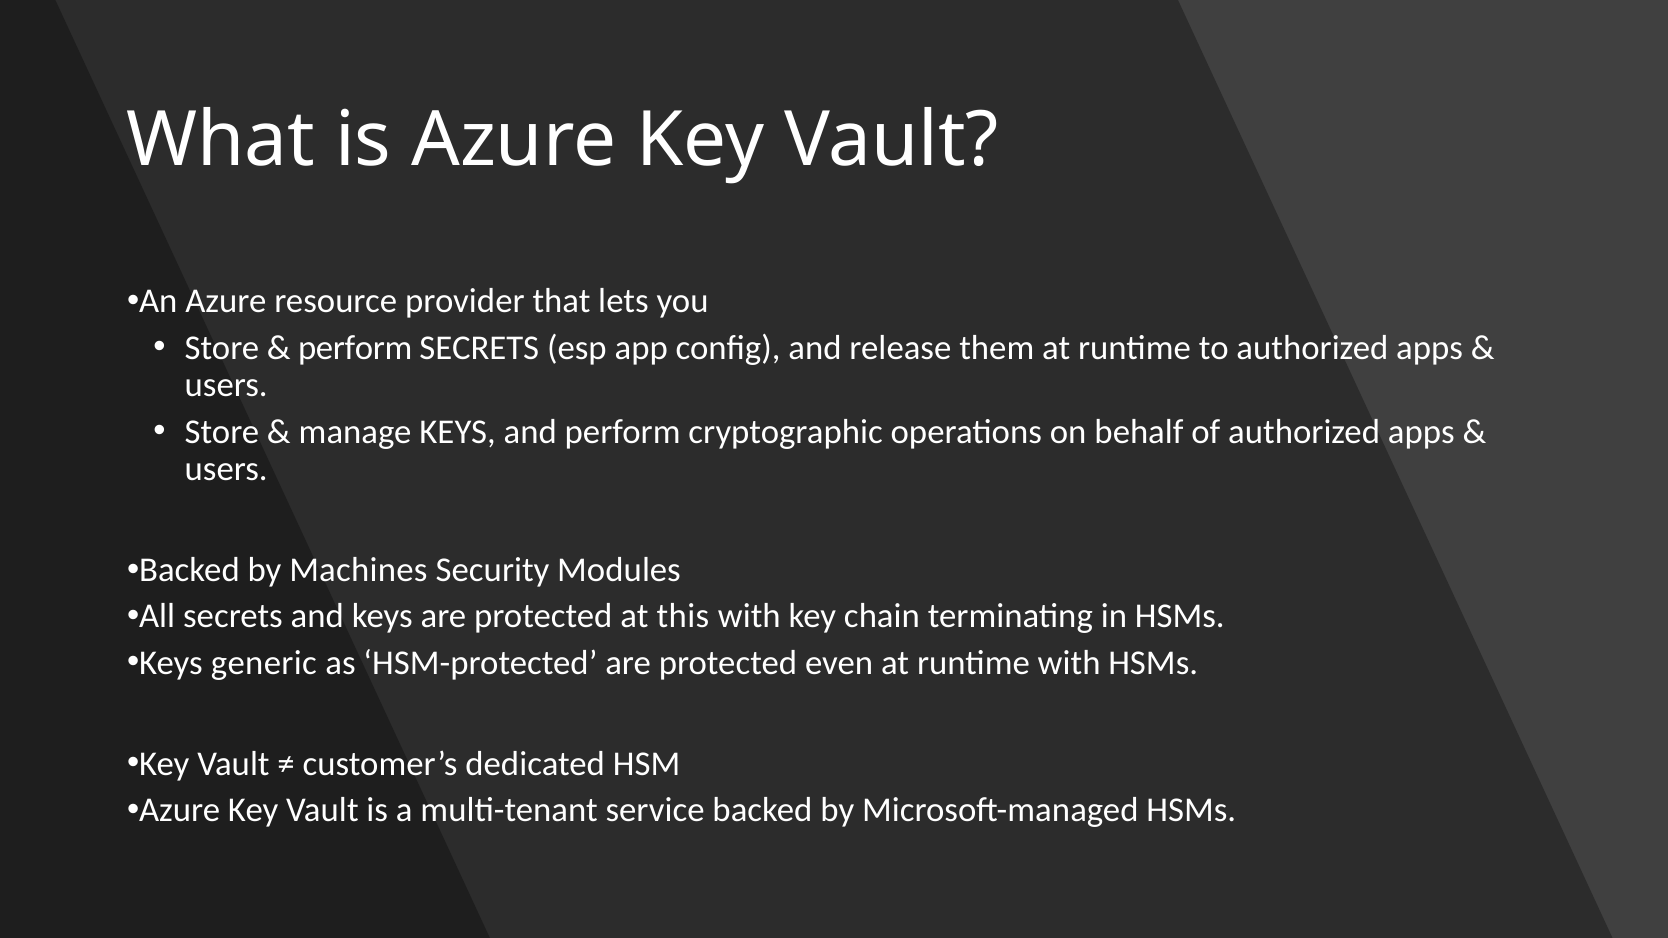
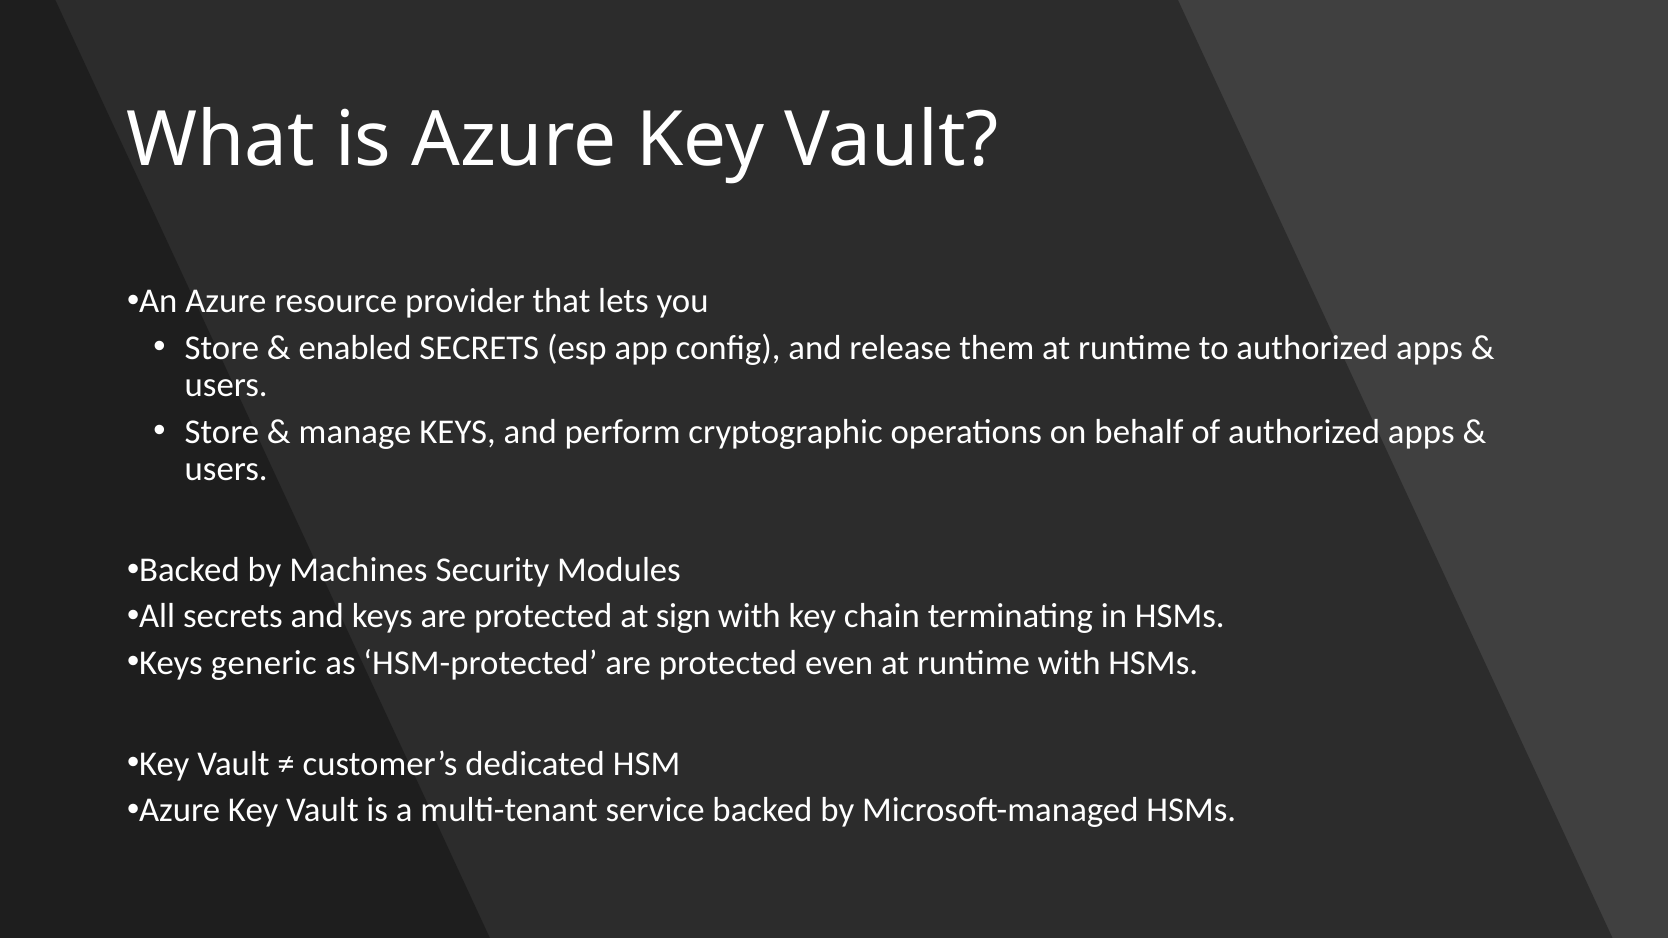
perform at (355, 348): perform -> enabled
this: this -> sign
